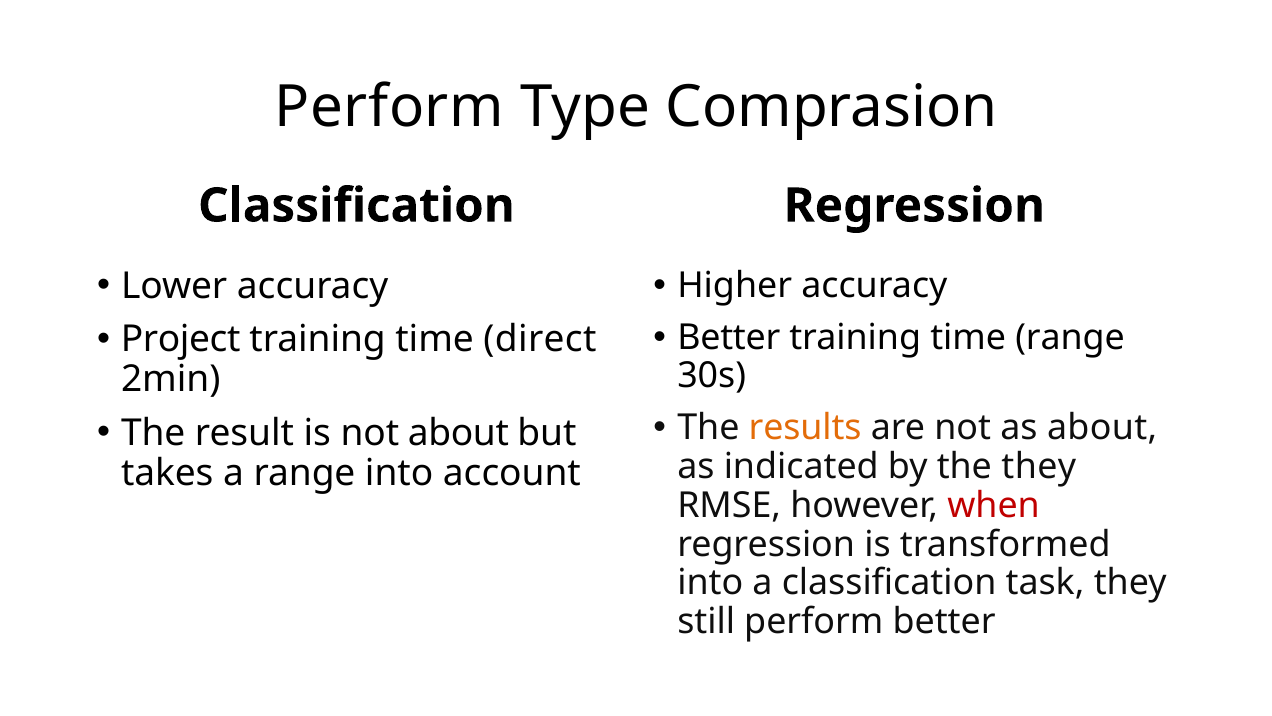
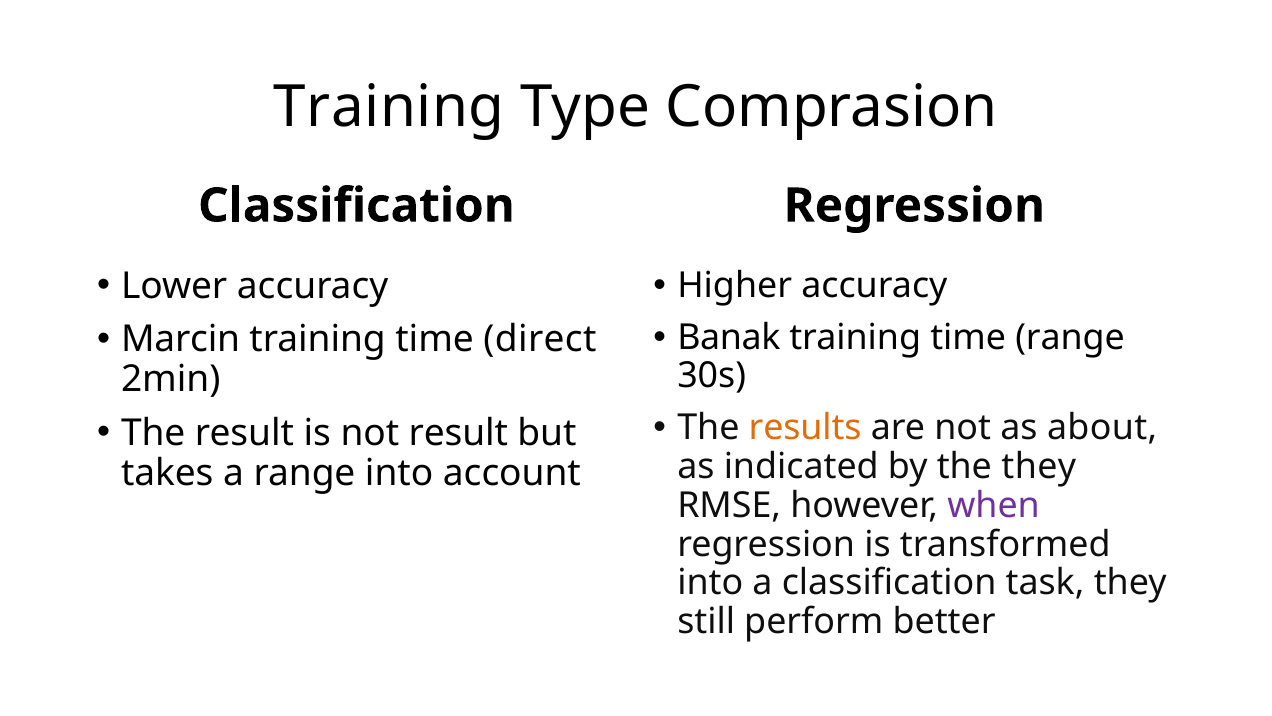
Perform at (389, 107): Perform -> Training
Better at (729, 337): Better -> Banak
Project: Project -> Marcin
not about: about -> result
when colour: red -> purple
